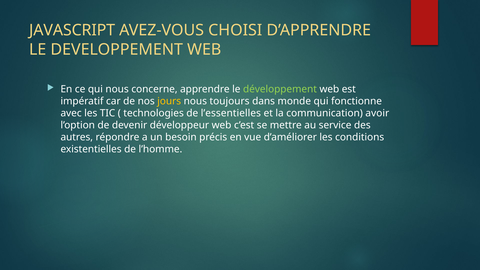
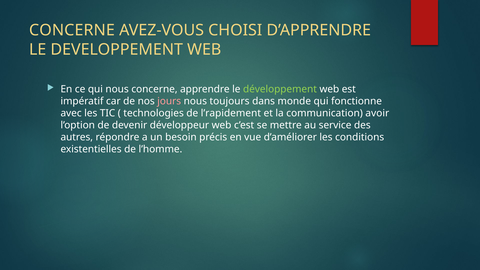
JAVASCRIPT at (72, 30): JAVASCRIPT -> CONCERNE
jours colour: yellow -> pink
l’essentielles: l’essentielles -> l’rapidement
